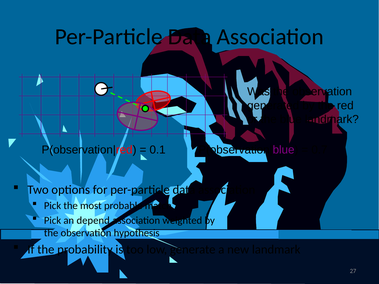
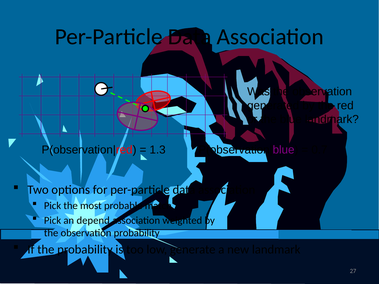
0.1: 0.1 -> 1.3
observation hypothesis: hypothesis -> probability
